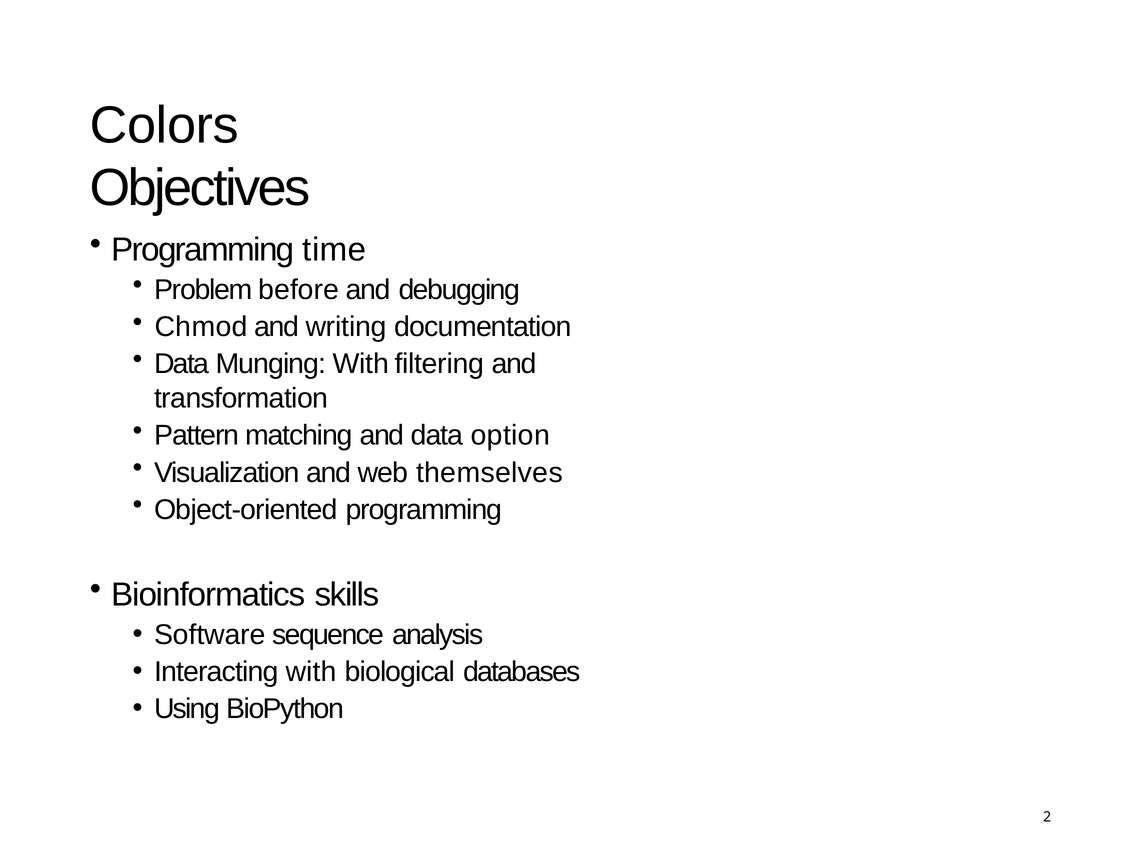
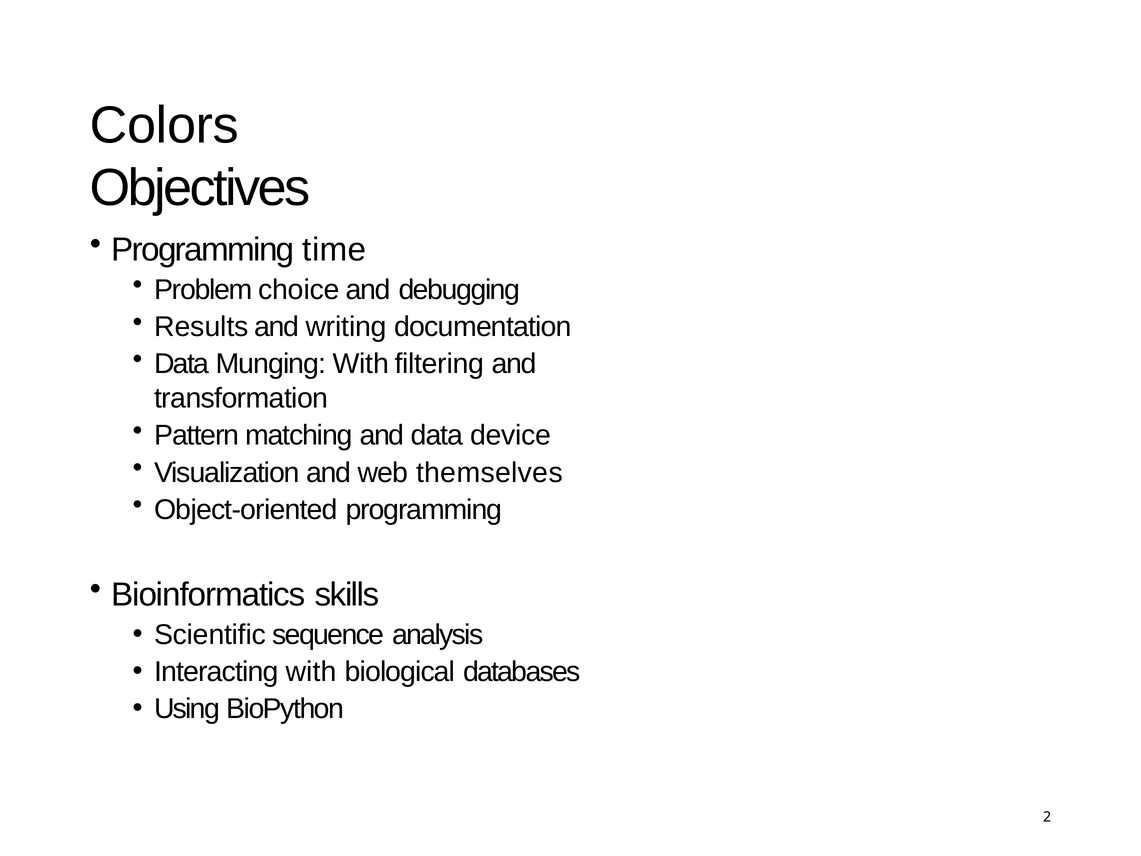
before: before -> choice
Chmod: Chmod -> Results
option: option -> device
Software: Software -> Scientific
